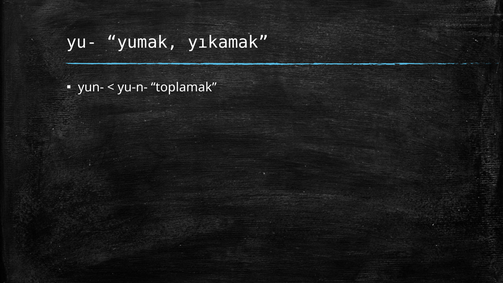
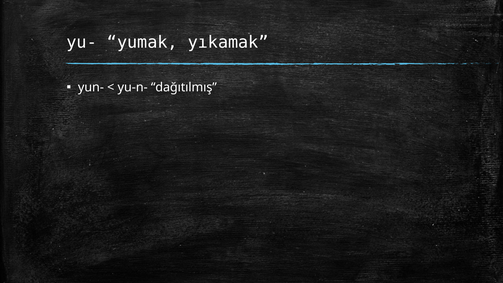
toplamak: toplamak -> dağıtılmış
